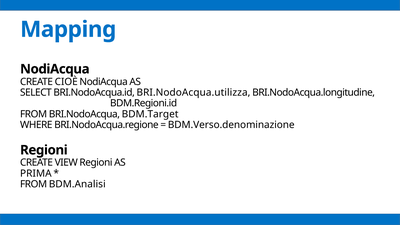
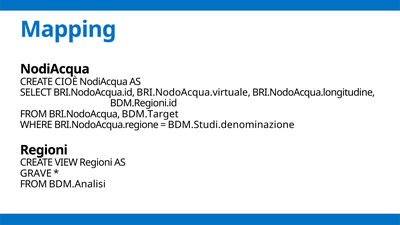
BRI.NodoAcqua.utilizza: BRI.NodoAcqua.utilizza -> BRI.NodoAcqua.virtuale
BDM.Verso.denominazione: BDM.Verso.denominazione -> BDM.Studi.denominazione
PRIMA: PRIMA -> GRAVE
